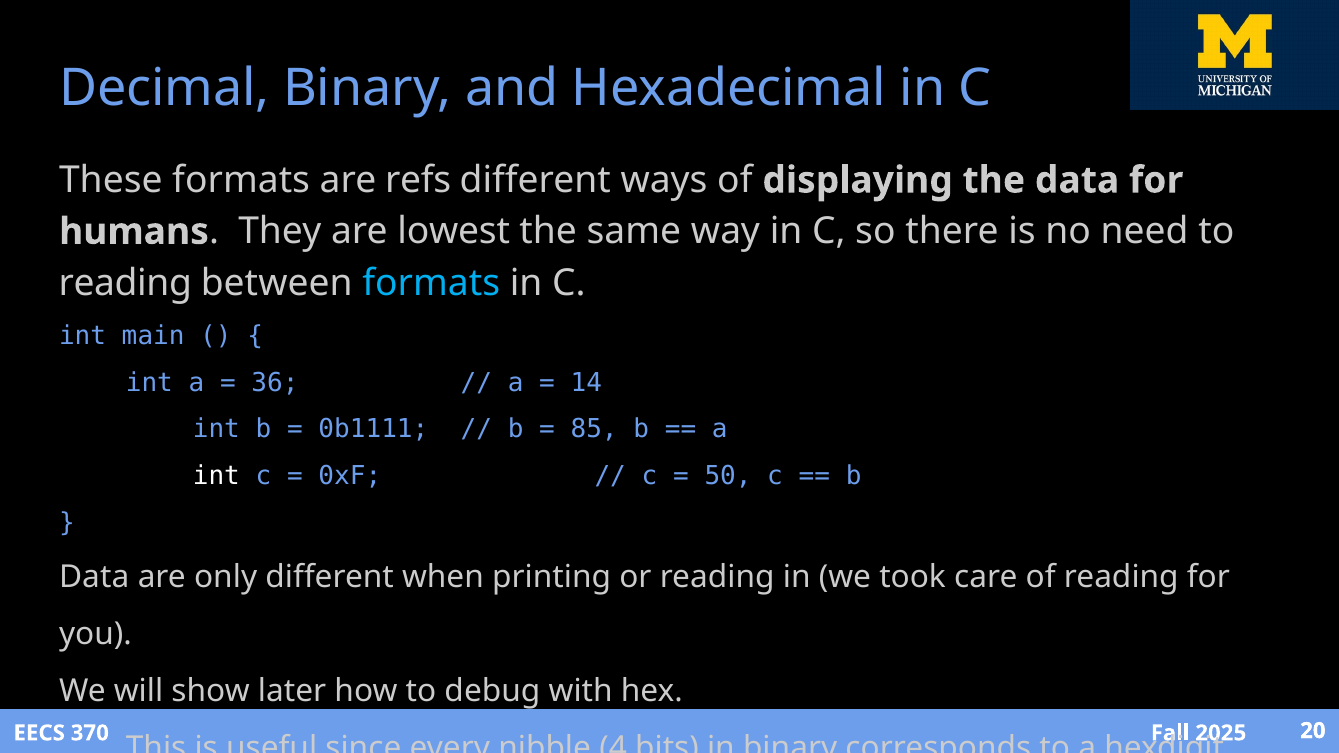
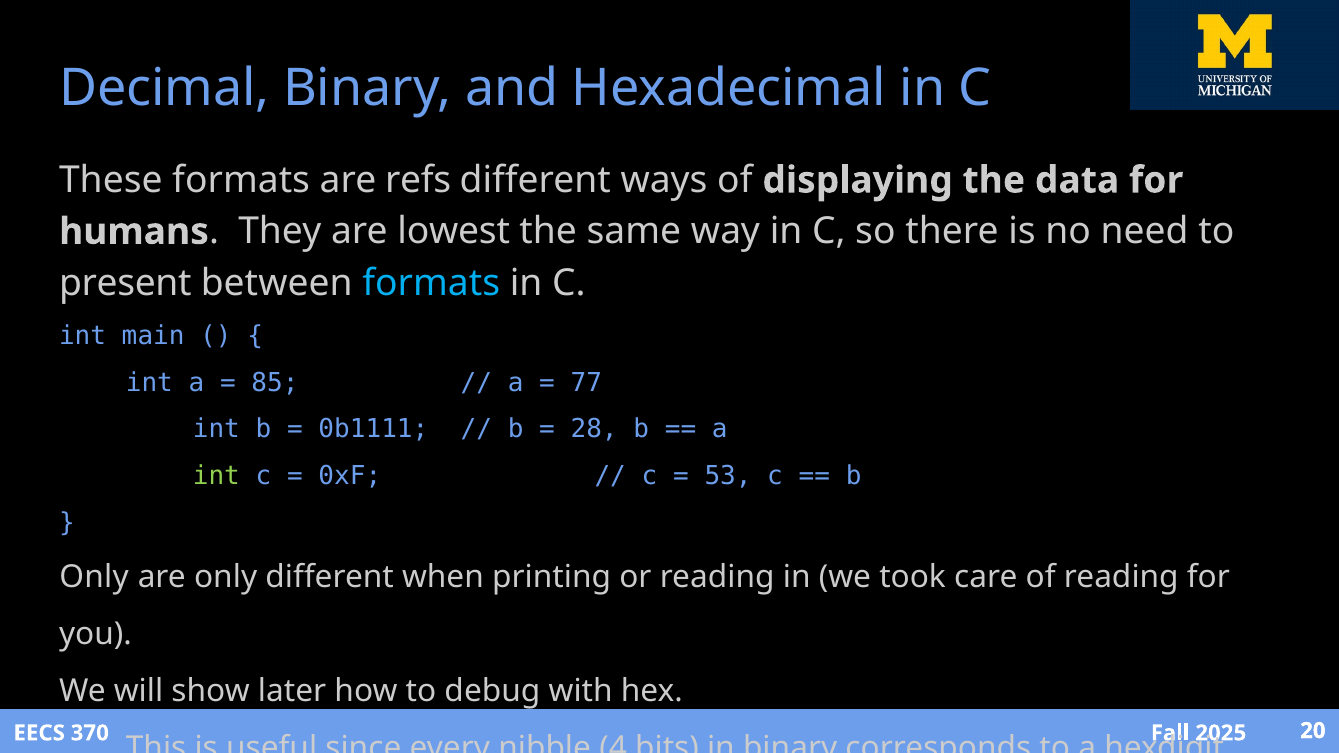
reading at (125, 283): reading -> present
36: 36 -> 85
14: 14 -> 77
85: 85 -> 28
int at (216, 476) colour: white -> light green
50: 50 -> 53
Data at (94, 577): Data -> Only
